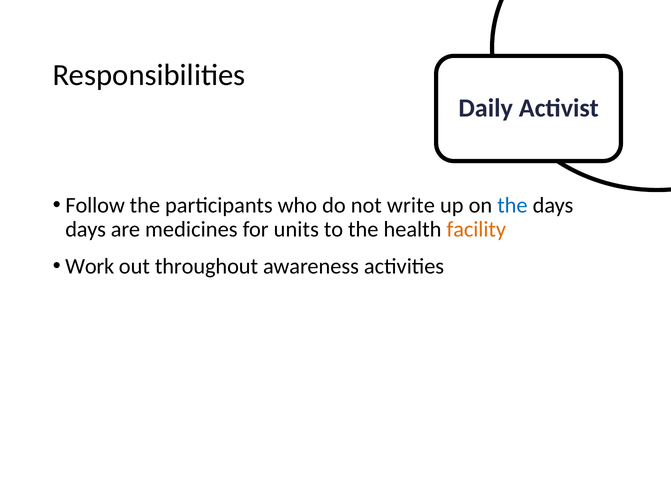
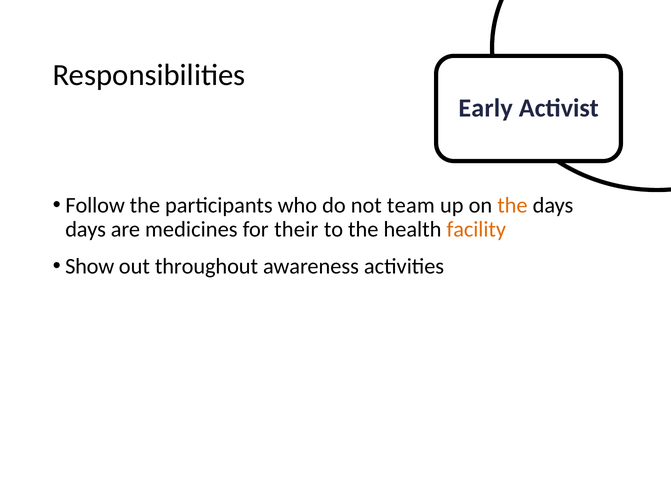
Daily: Daily -> Early
write: write -> team
the at (512, 205) colour: blue -> orange
units: units -> their
Work: Work -> Show
